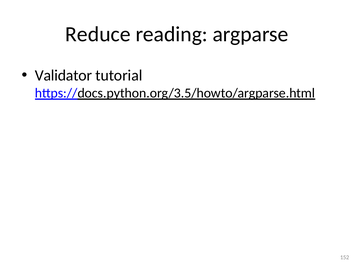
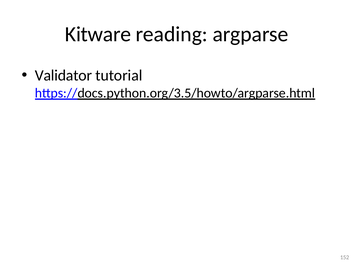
Reduce: Reduce -> Kitware
